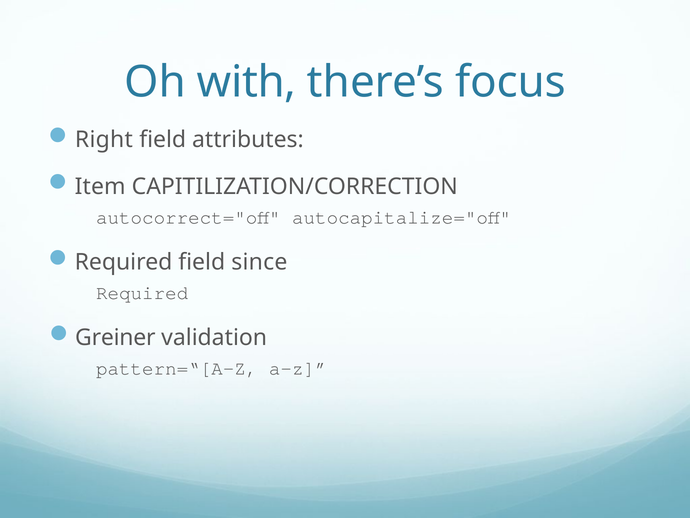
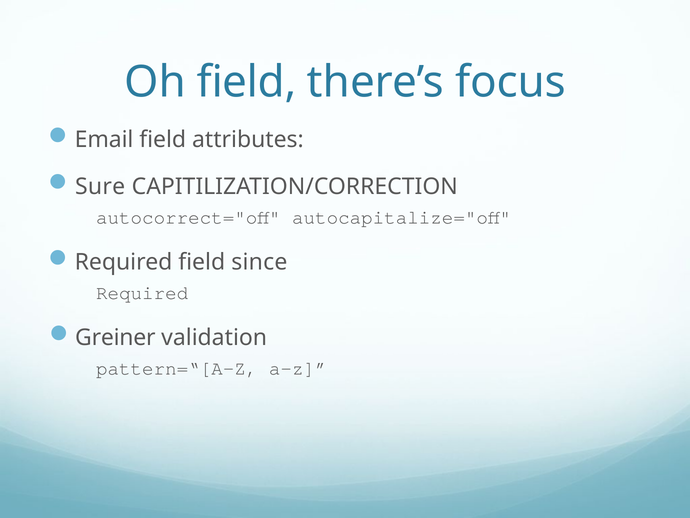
Oh with: with -> field
Right: Right -> Email
Item: Item -> Sure
